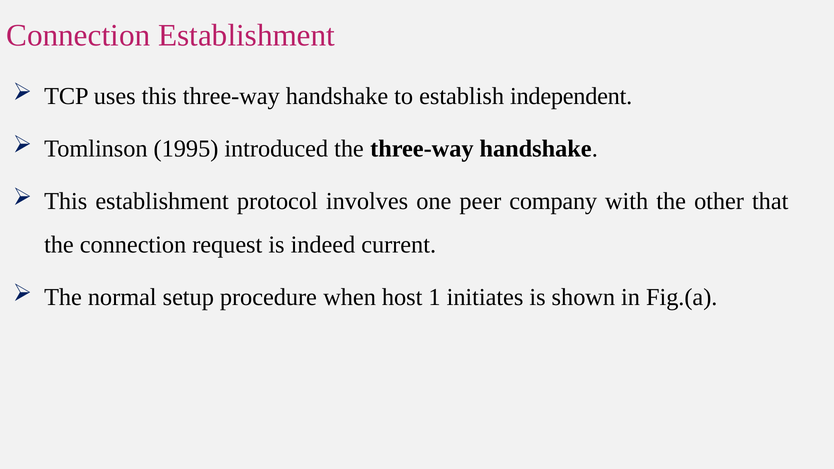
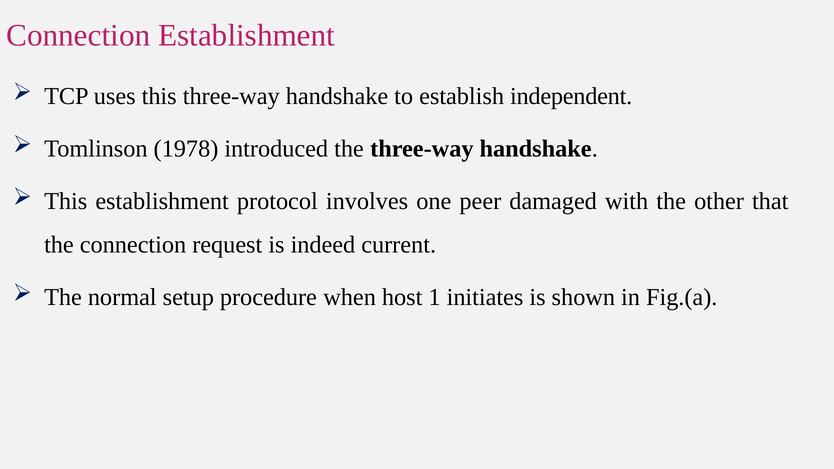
1995: 1995 -> 1978
company: company -> damaged
